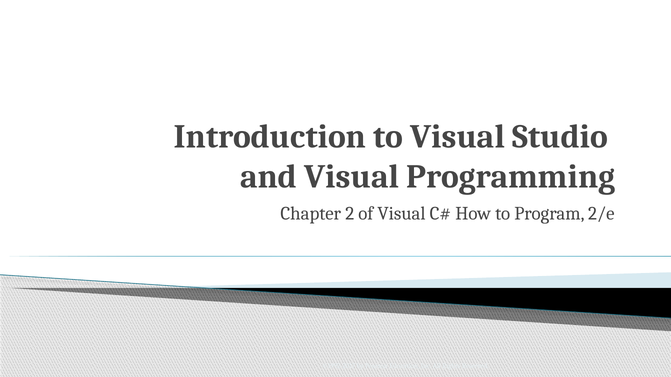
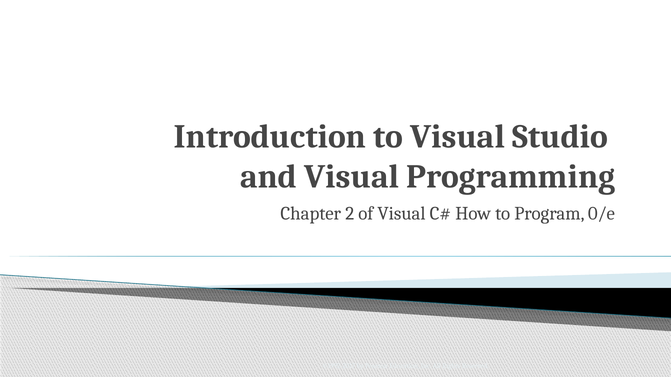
2/e: 2/e -> 0/e
